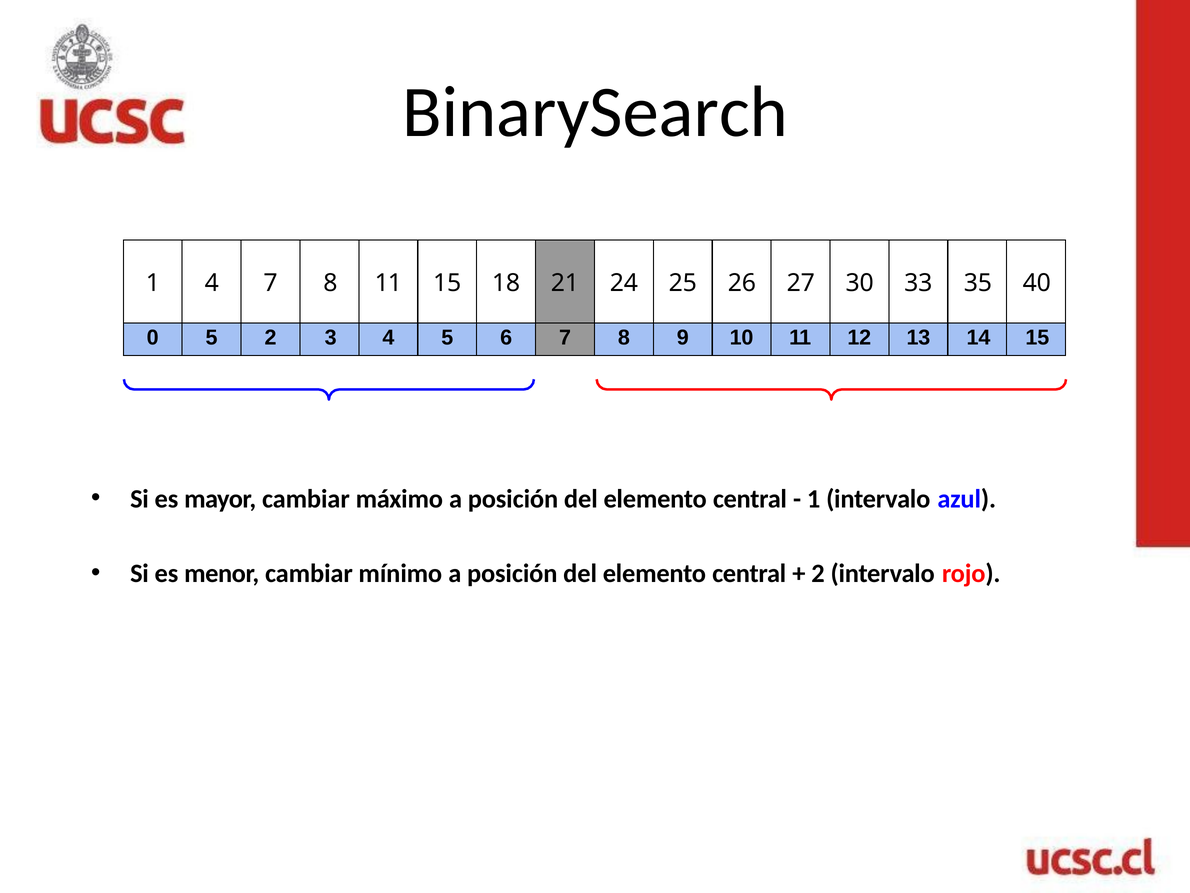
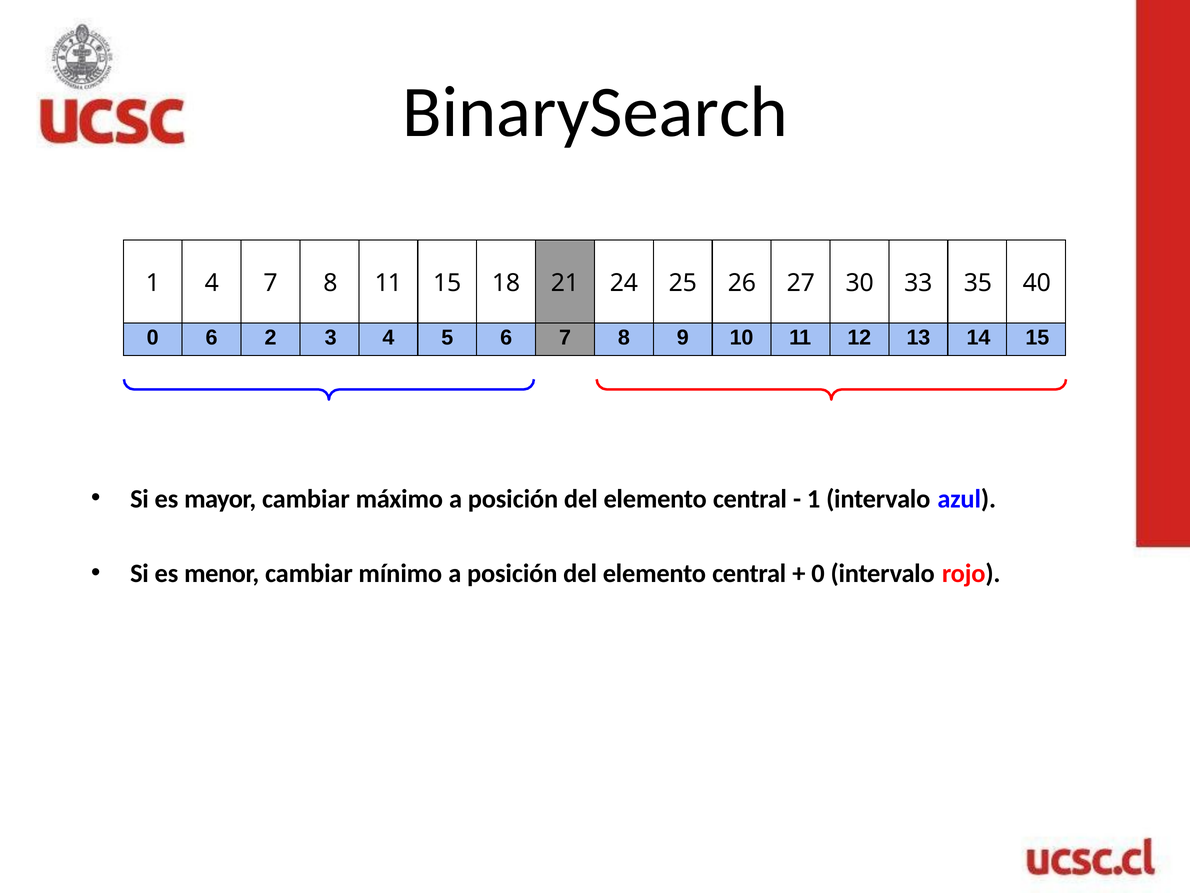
0 5: 5 -> 6
2 at (818, 573): 2 -> 0
